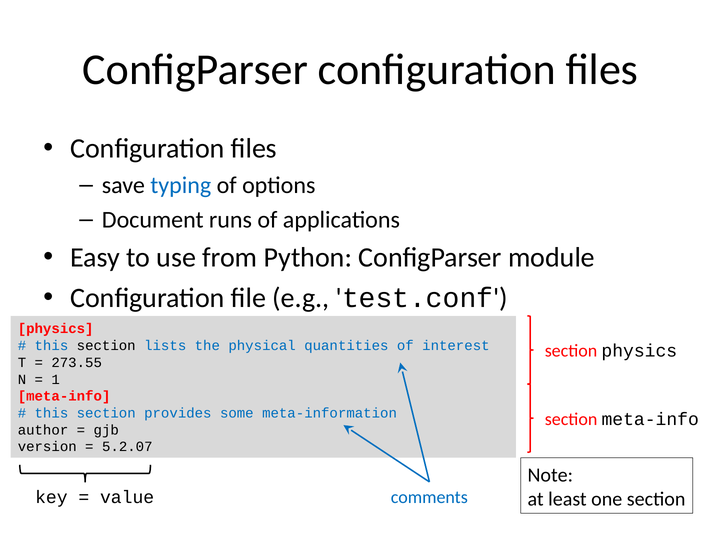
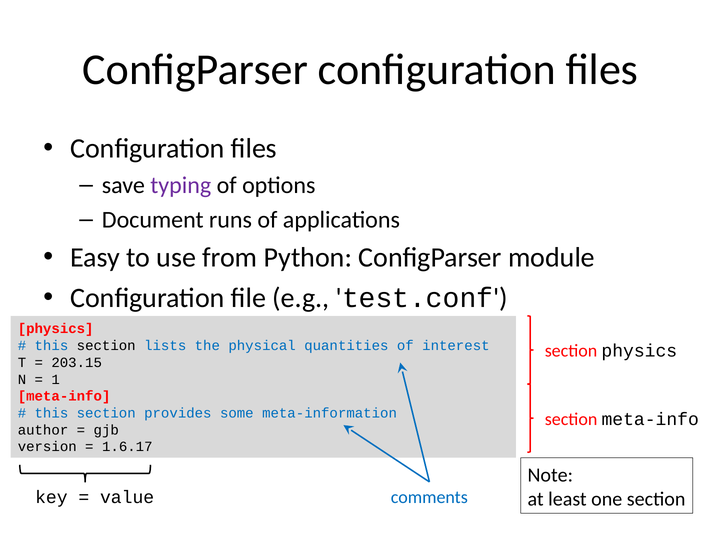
typing colour: blue -> purple
273.55: 273.55 -> 203.15
5.2.07: 5.2.07 -> 1.6.17
